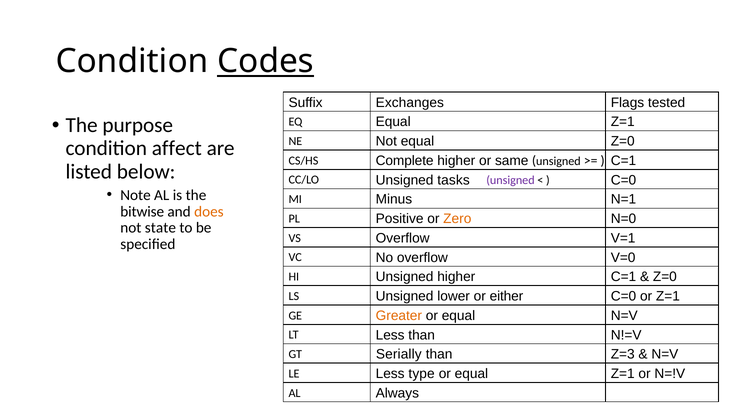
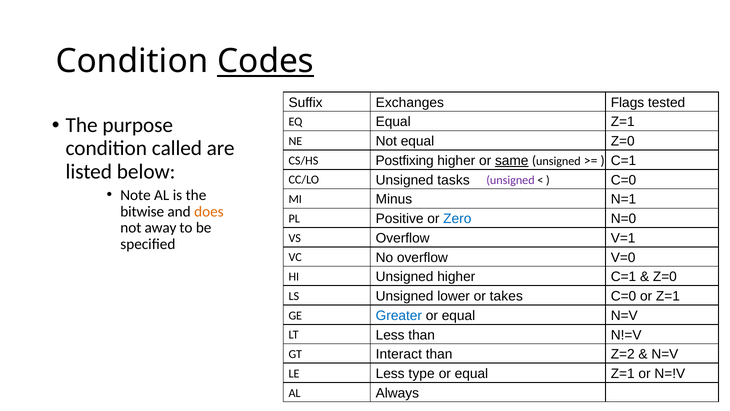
affect: affect -> called
Complete: Complete -> Postfixing
same underline: none -> present
Zero colour: orange -> blue
state: state -> away
either: either -> takes
Greater colour: orange -> blue
Serially: Serially -> Interact
Z=3: Z=3 -> Z=2
